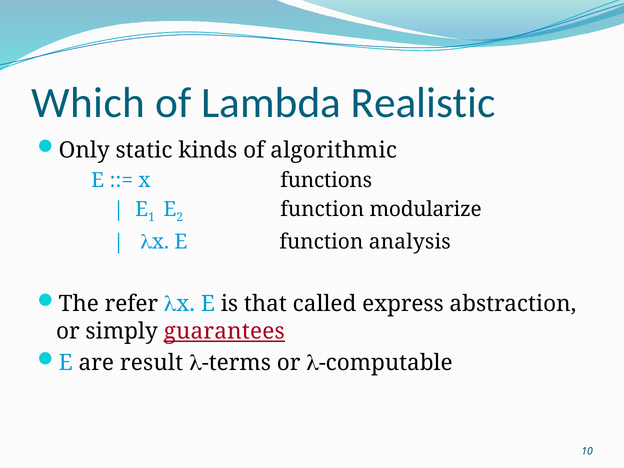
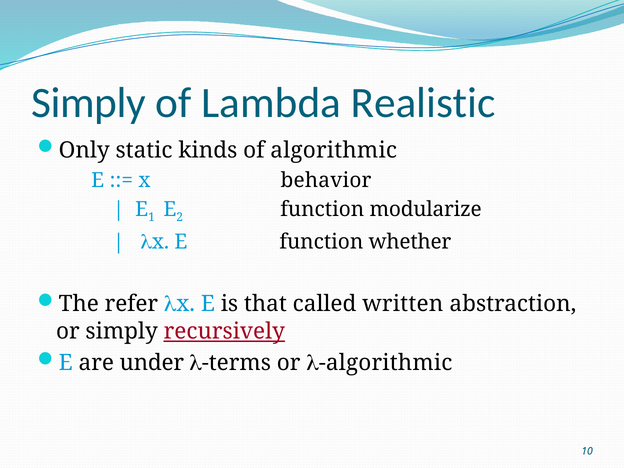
Which at (88, 103): Which -> Simply
functions: functions -> behavior
analysis: analysis -> whether
express: express -> written
guarantees: guarantees -> recursively
result: result -> under
computable at (386, 363): computable -> algorithmic
